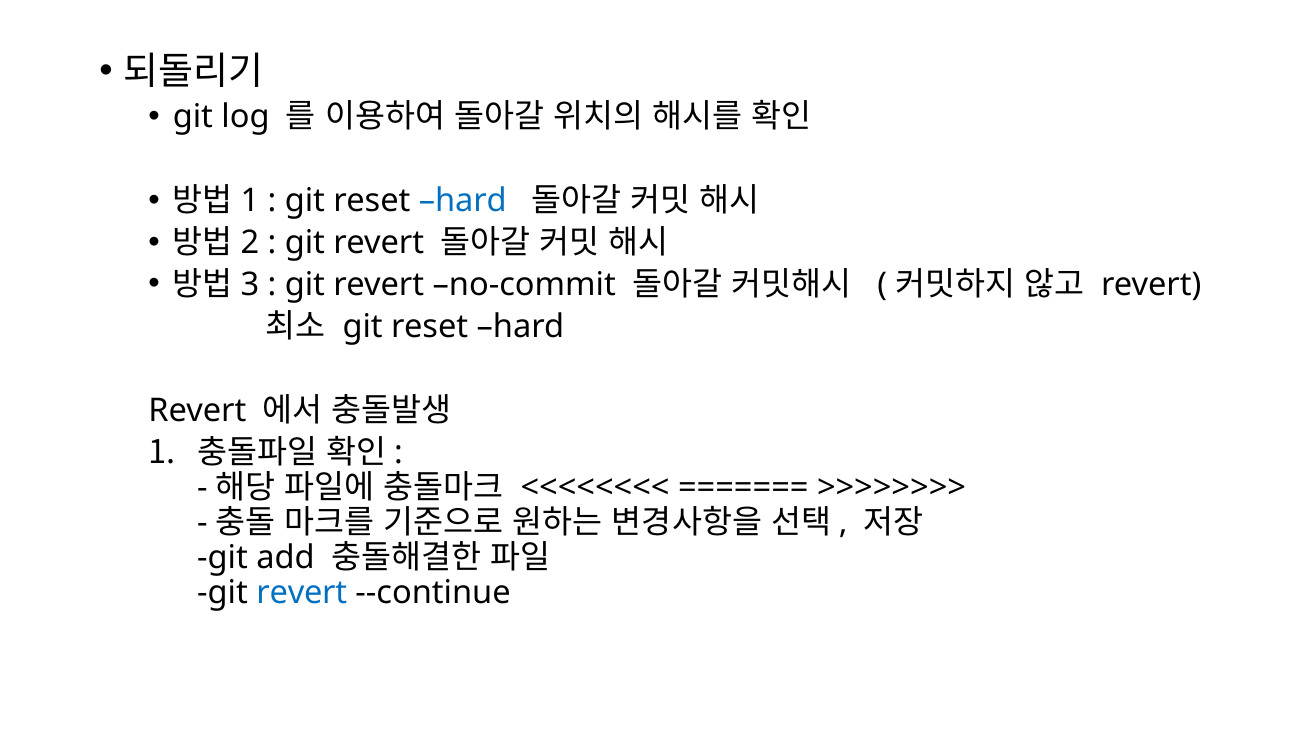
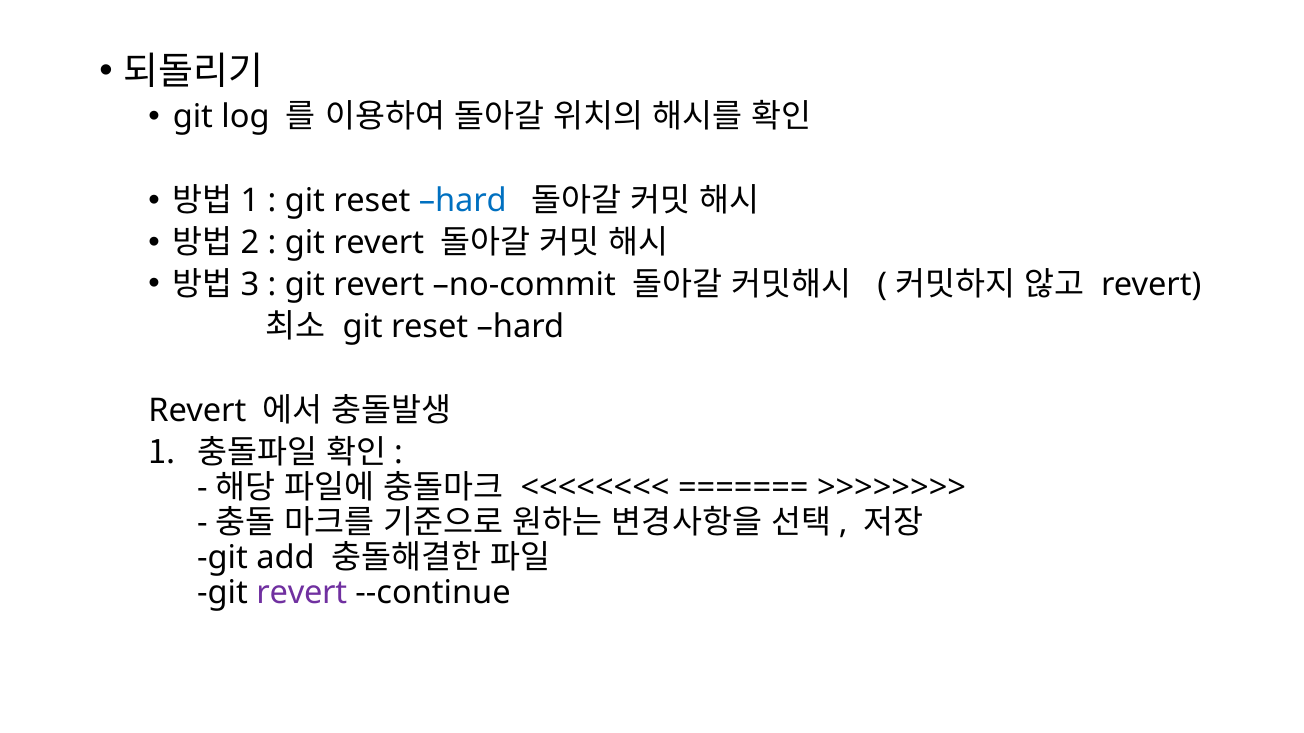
revert at (302, 593) colour: blue -> purple
